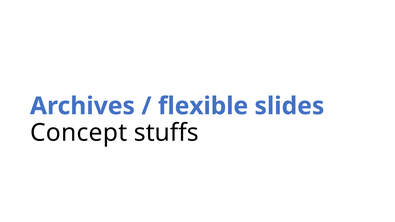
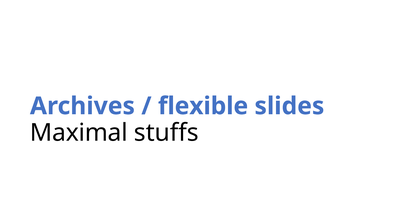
Concept: Concept -> Maximal
